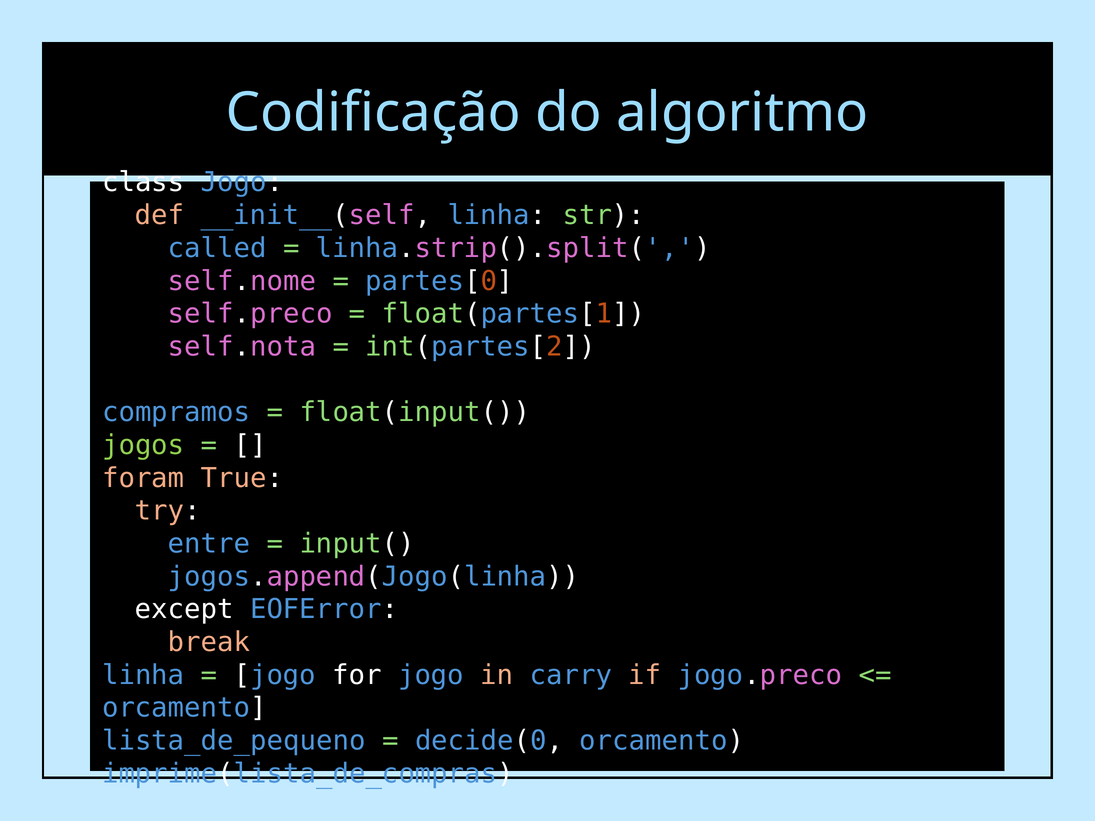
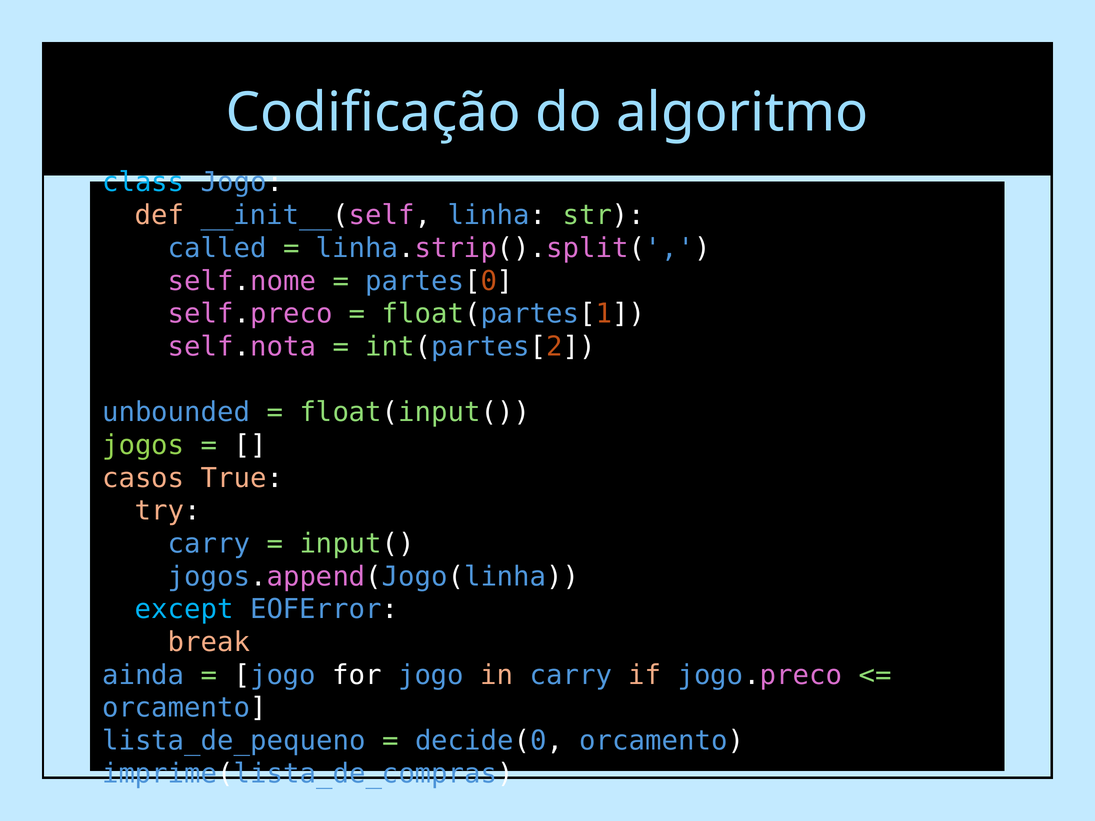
class colour: white -> light blue
compramos: compramos -> unbounded
foram: foram -> casos
entre at (209, 544): entre -> carry
except colour: white -> light blue
linha at (143, 675): linha -> ainda
